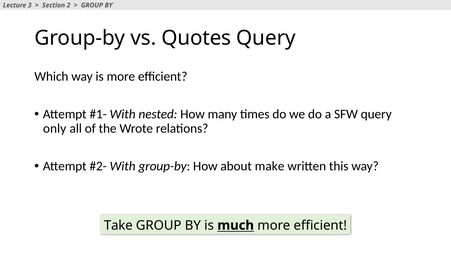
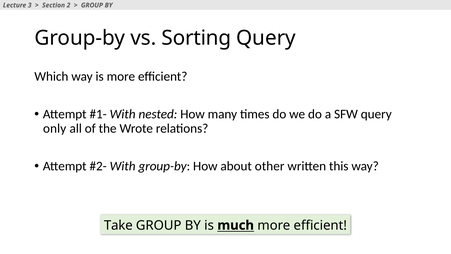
Quotes: Quotes -> Sorting
make: make -> other
